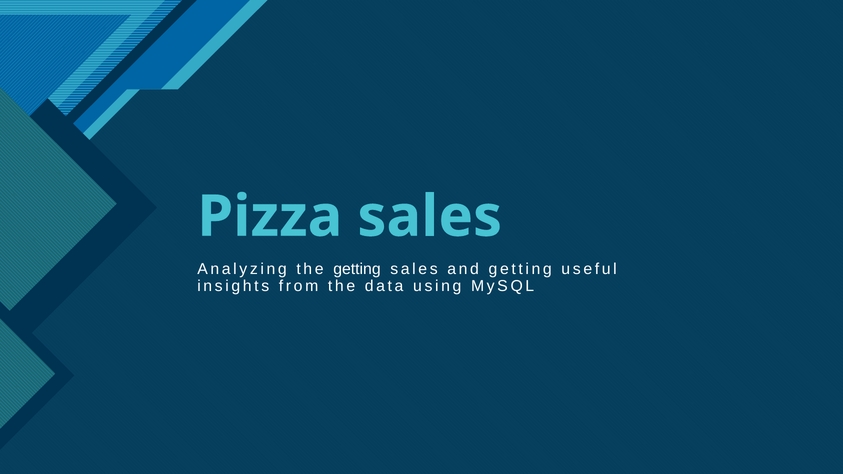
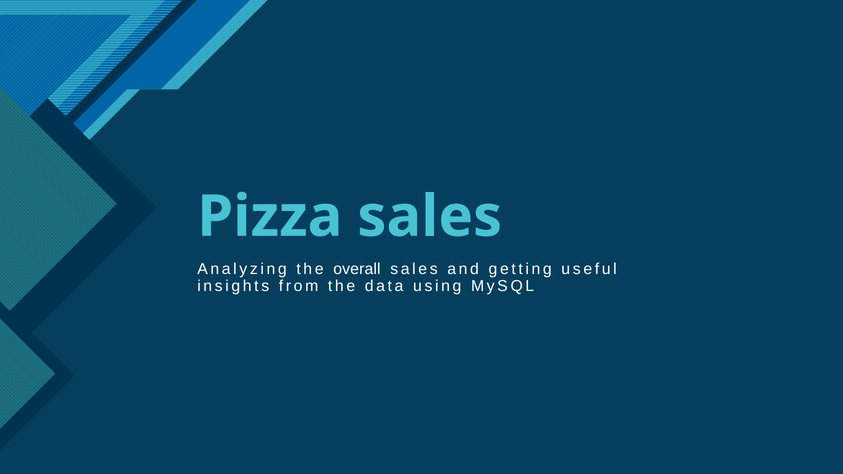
the getting: getting -> overall
